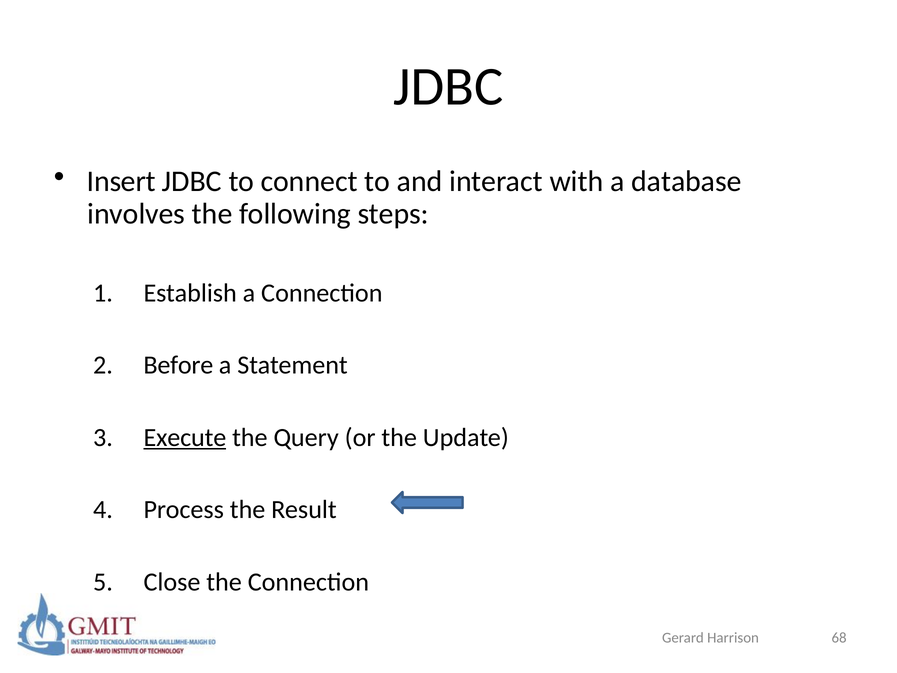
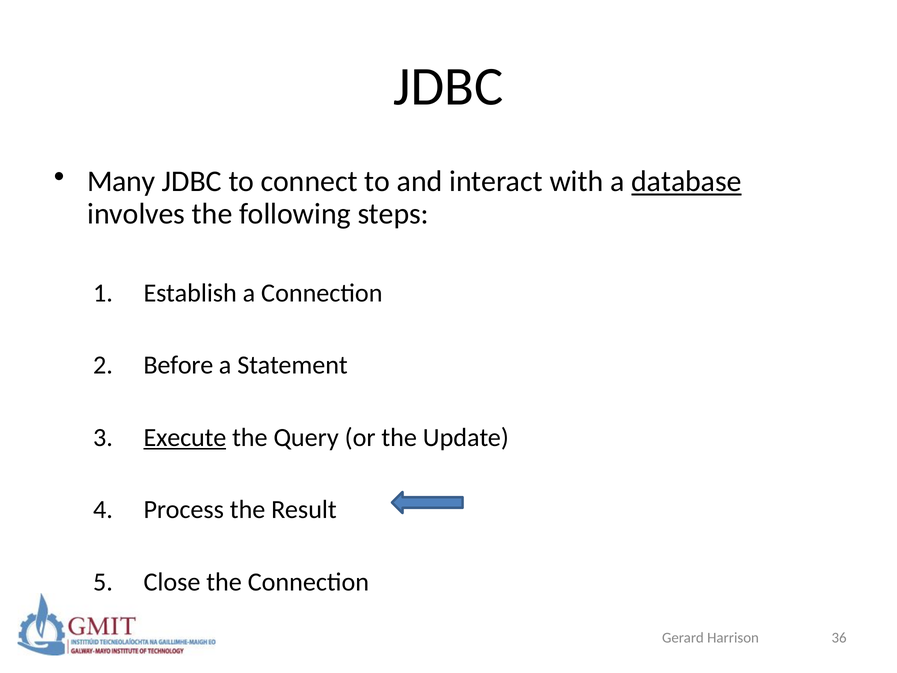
Insert: Insert -> Many
database underline: none -> present
68: 68 -> 36
